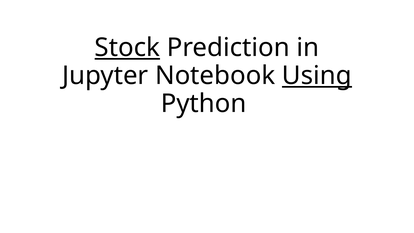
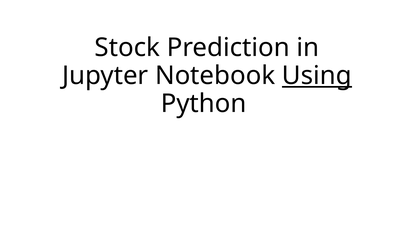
Stock underline: present -> none
